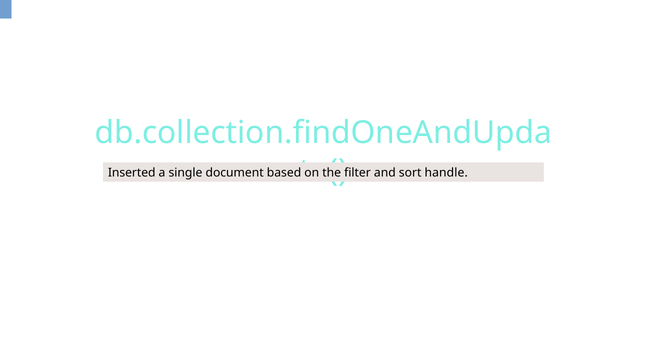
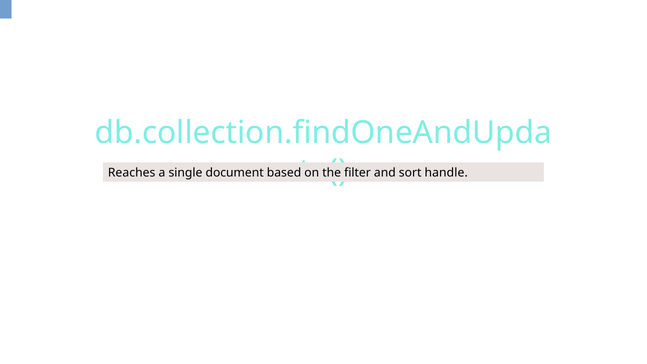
Inserted: Inserted -> Reaches
